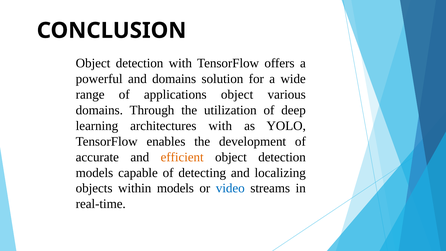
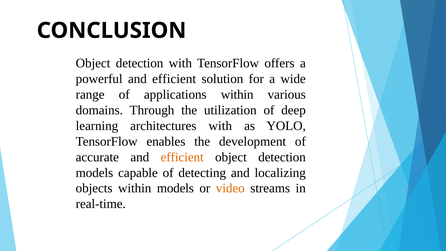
powerful and domains: domains -> efficient
applications object: object -> within
video colour: blue -> orange
